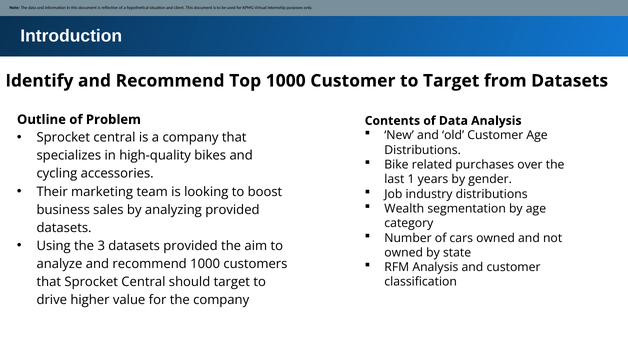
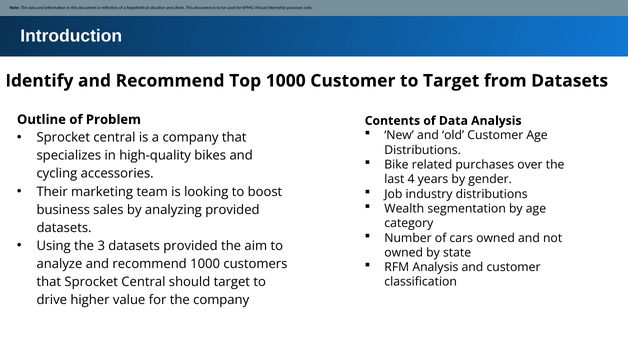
1: 1 -> 4
